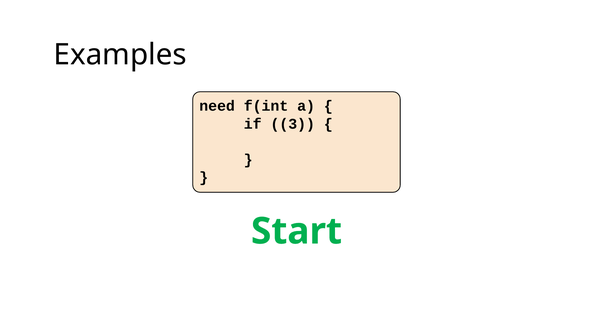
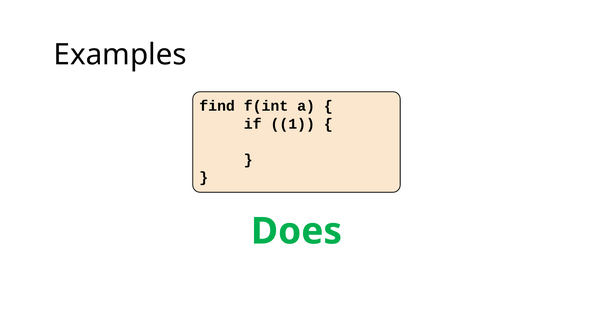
need: need -> find
3: 3 -> 1
Start: Start -> Does
